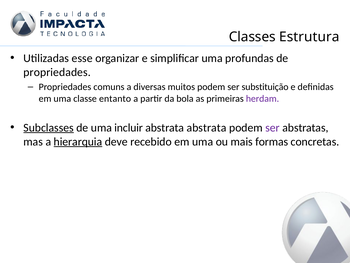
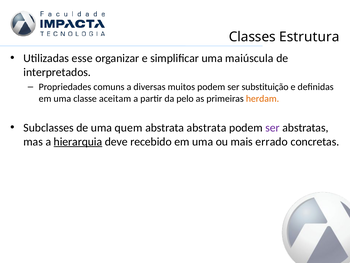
profundas: profundas -> maiúscula
propriedades at (57, 72): propriedades -> interpretados
entanto: entanto -> aceitam
bola: bola -> pelo
herdam colour: purple -> orange
Subclasses underline: present -> none
incluir: incluir -> quem
formas: formas -> errado
